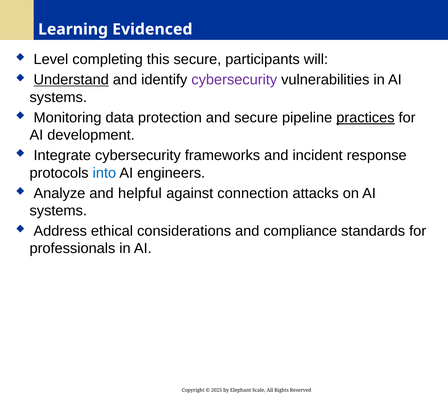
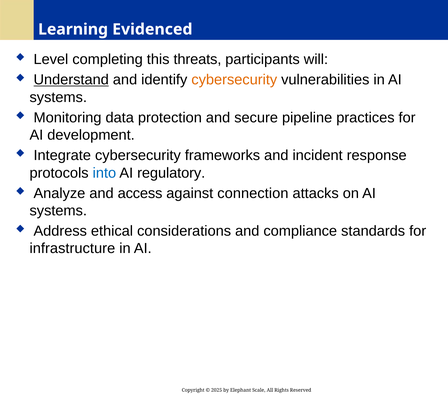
this secure: secure -> threats
cybersecurity at (234, 80) colour: purple -> orange
practices underline: present -> none
engineers: engineers -> regulatory
helpful: helpful -> access
professionals: professionals -> infrastructure
